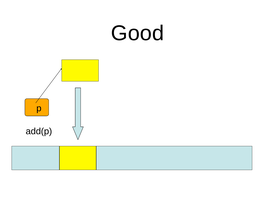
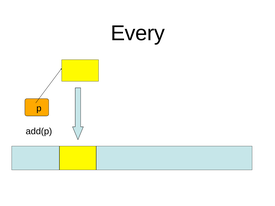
Good: Good -> Every
